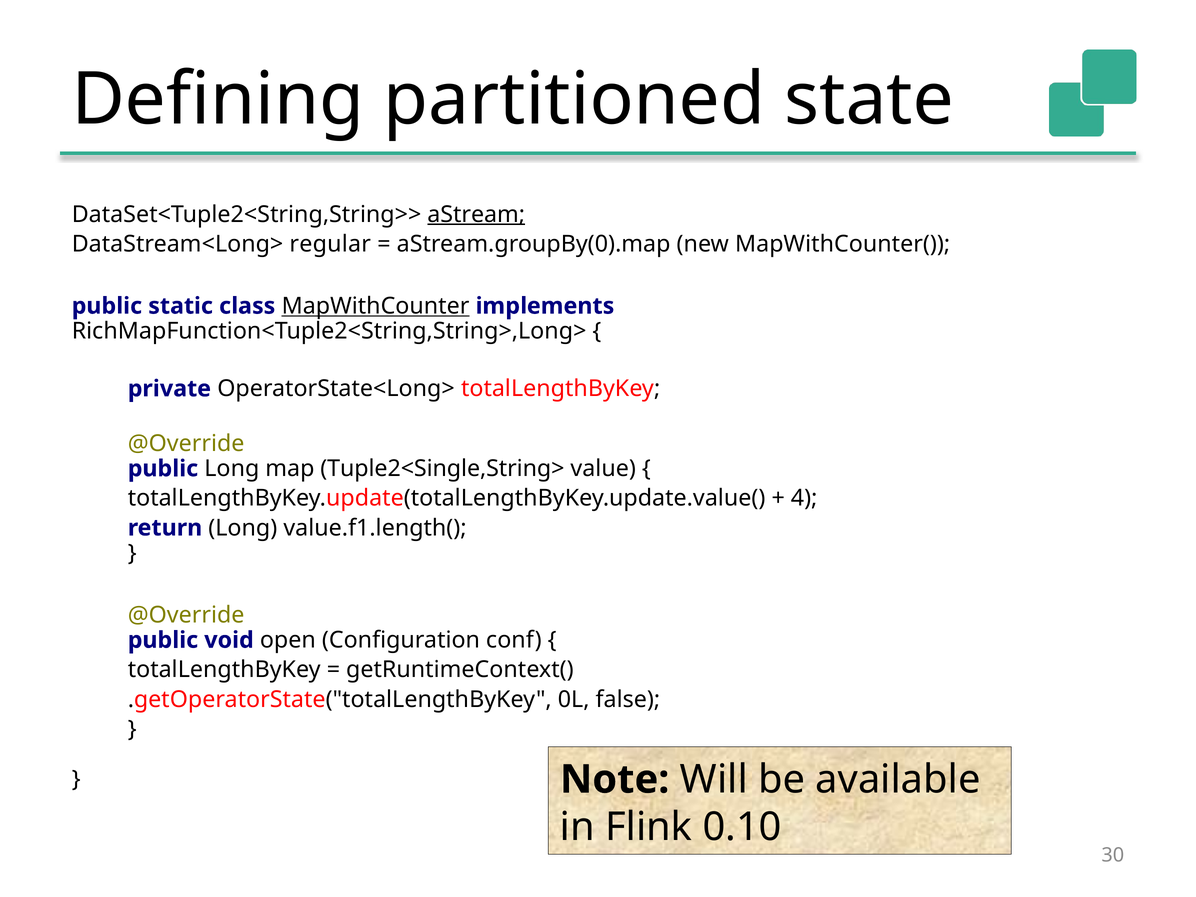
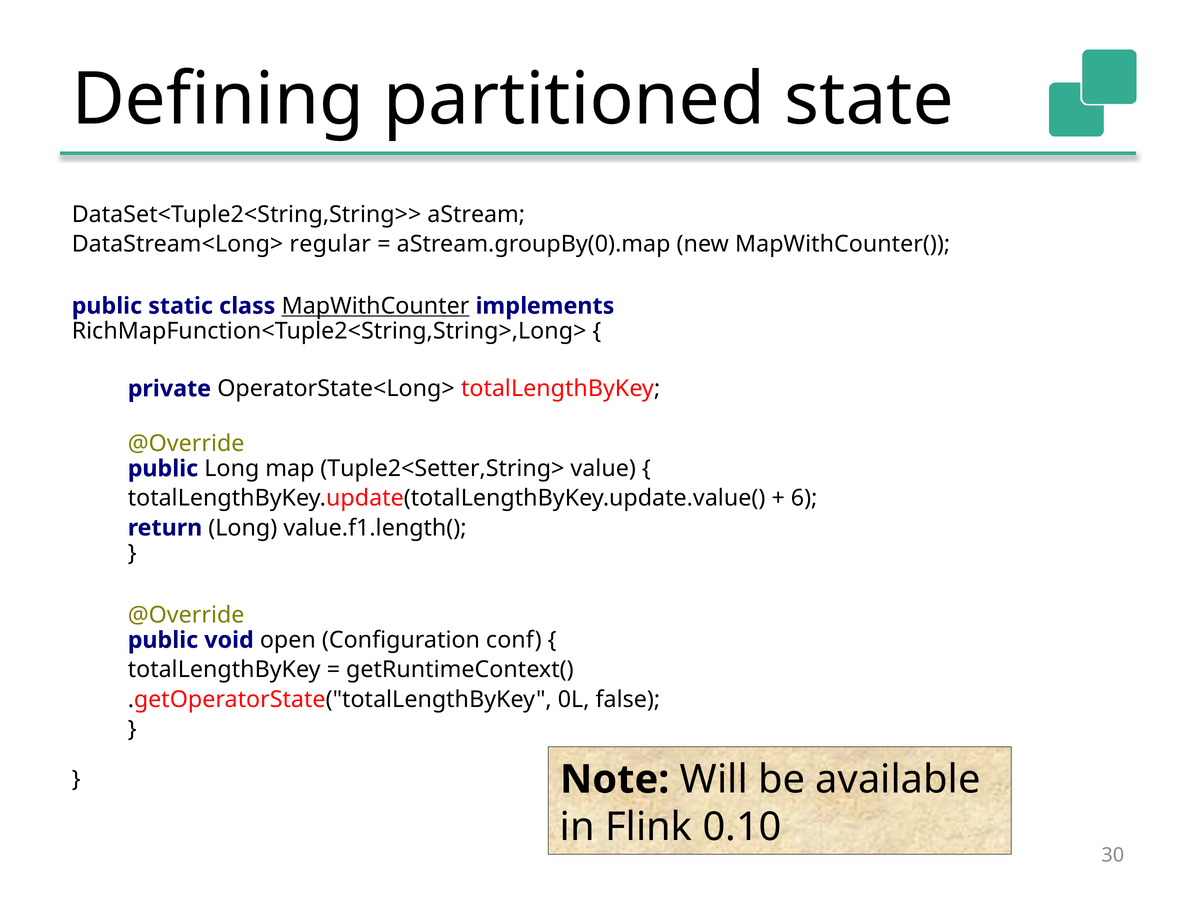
aStream underline: present -> none
Tuple2<Single,String>: Tuple2<Single,String> -> Tuple2<Setter,String>
4: 4 -> 6
